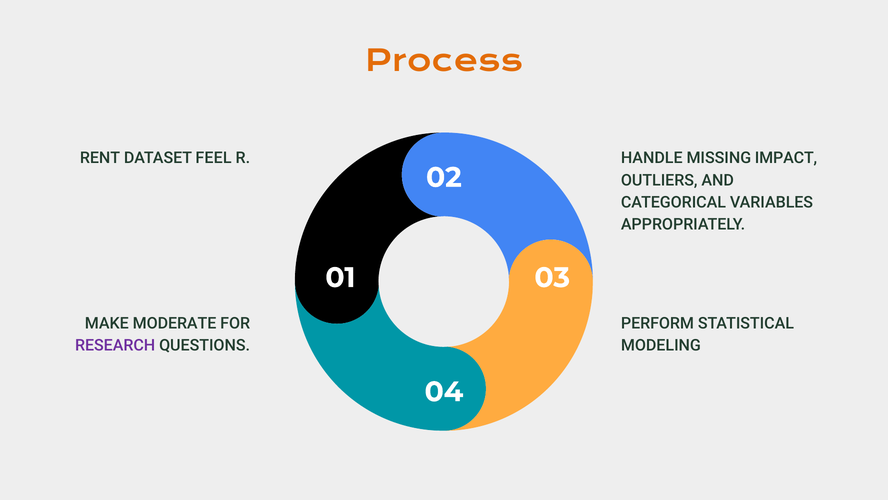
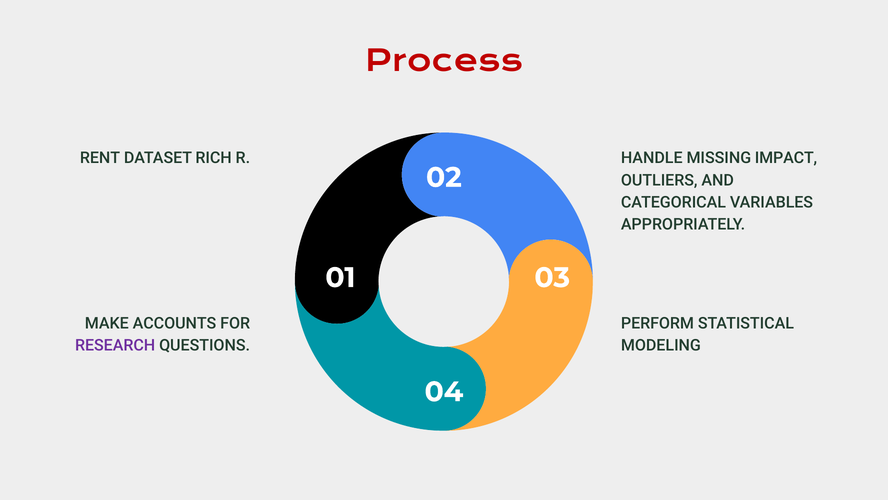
Process colour: orange -> red
FEEL: FEEL -> RICH
MODERATE: MODERATE -> ACCOUNTS
